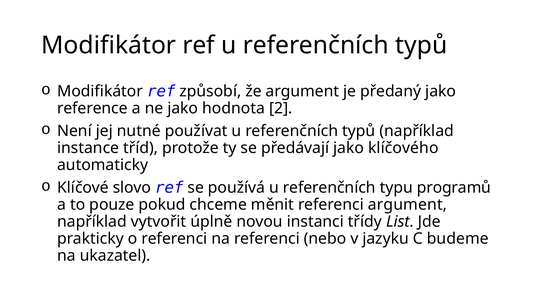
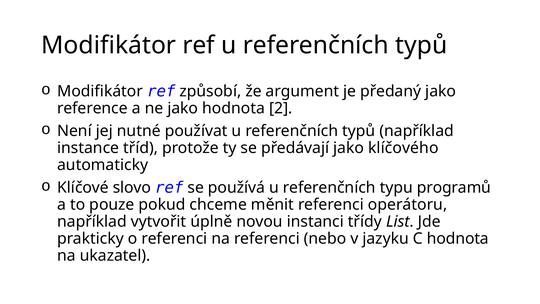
referenci argument: argument -> operátoru
C budeme: budeme -> hodnota
